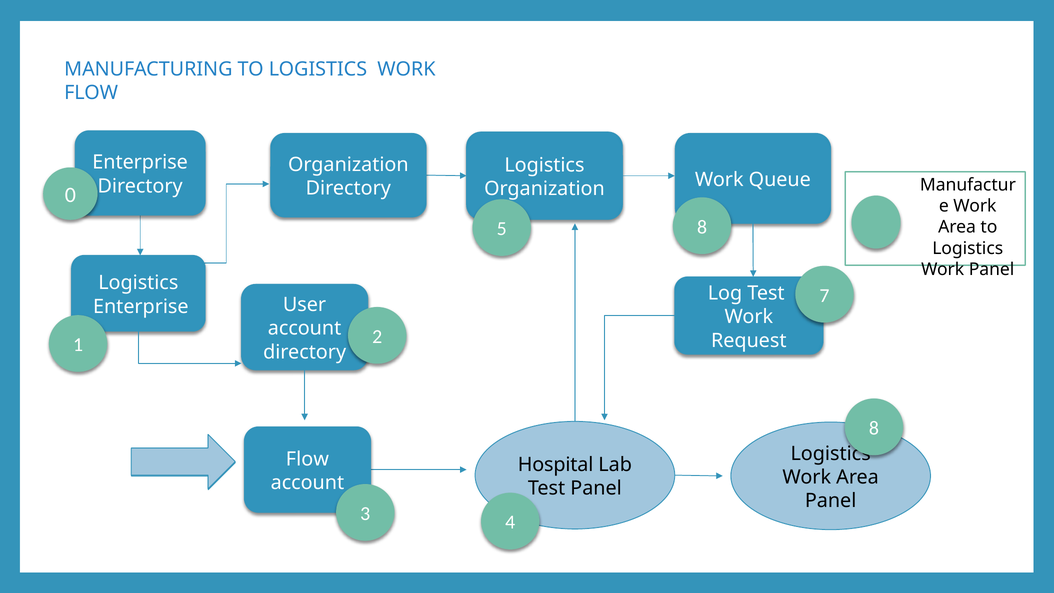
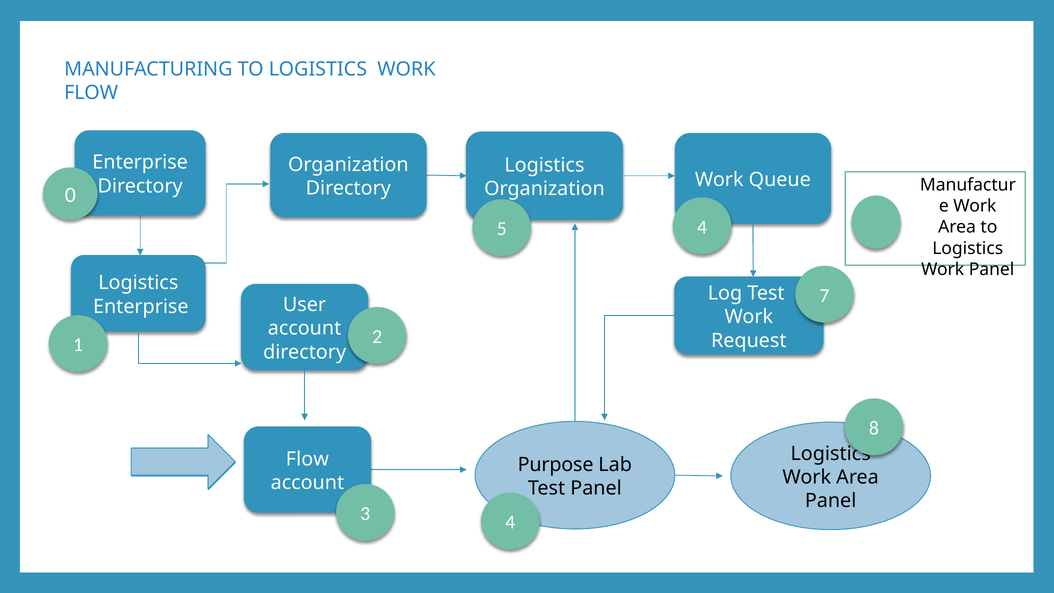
5 8: 8 -> 4
Hospital: Hospital -> Purpose
